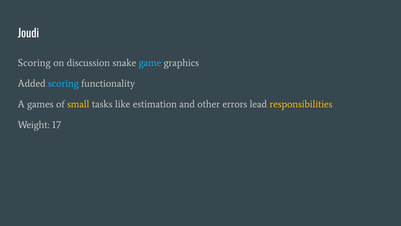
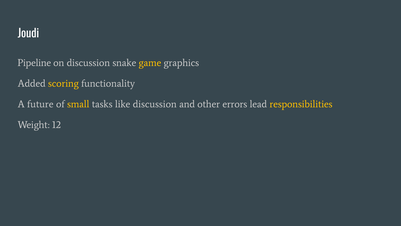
Scoring at (34, 63): Scoring -> Pipeline
game colour: light blue -> yellow
scoring at (63, 83) colour: light blue -> yellow
games: games -> future
like estimation: estimation -> discussion
17: 17 -> 12
